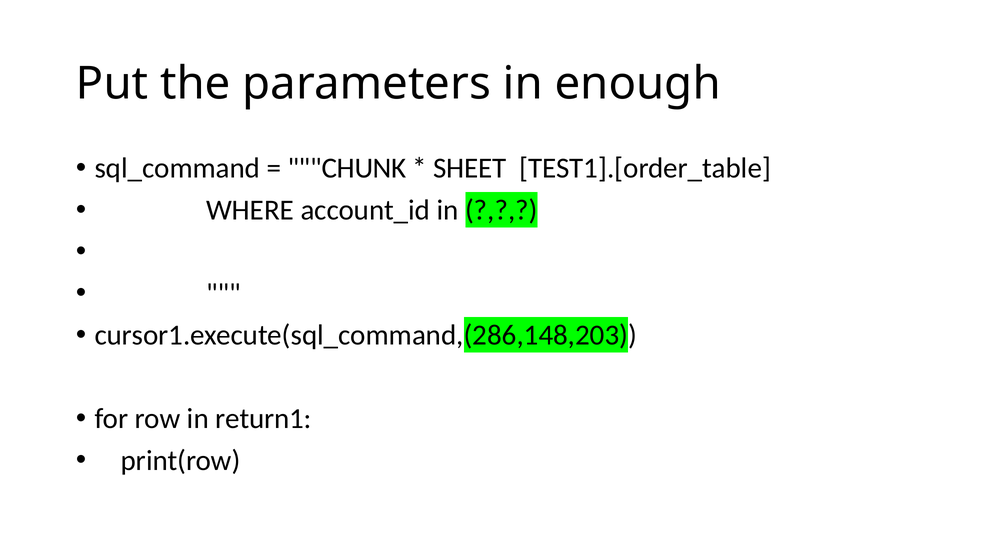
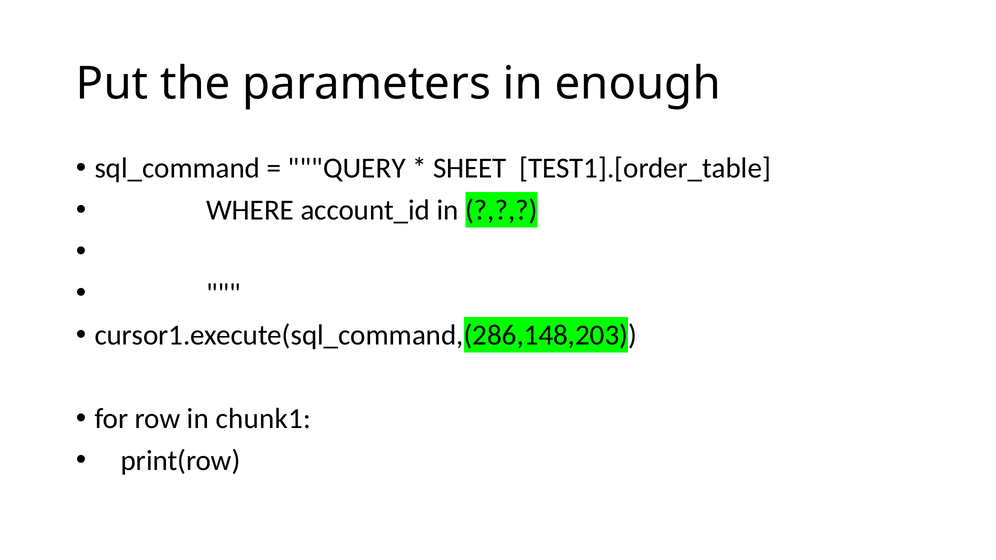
CHUNK: CHUNK -> QUERY
return1: return1 -> chunk1
